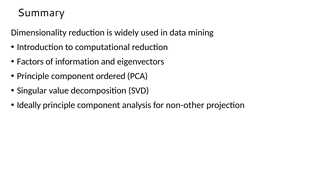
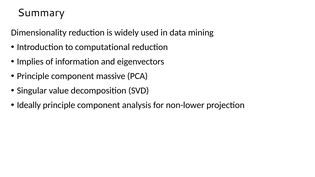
Factors: Factors -> Implies
ordered: ordered -> massive
non-other: non-other -> non-lower
